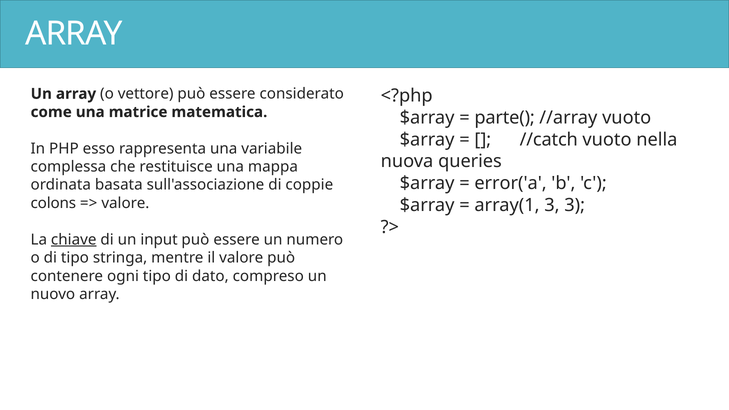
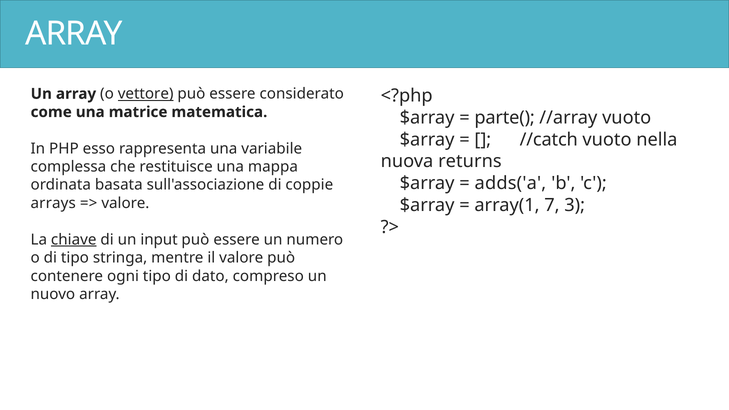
vettore underline: none -> present
queries: queries -> returns
error('a: error('a -> adds('a
colons: colons -> arrays
array(1 3: 3 -> 7
